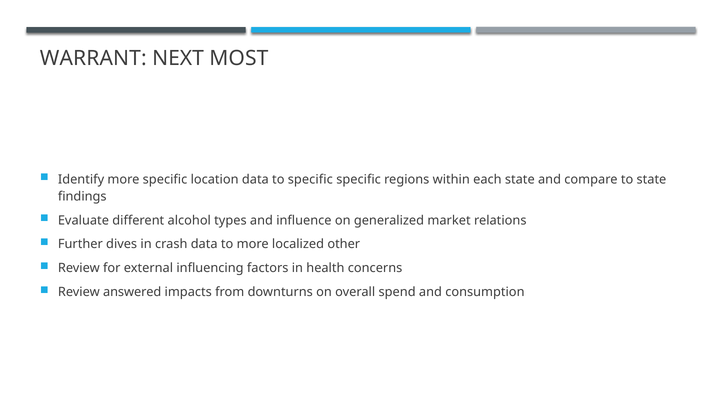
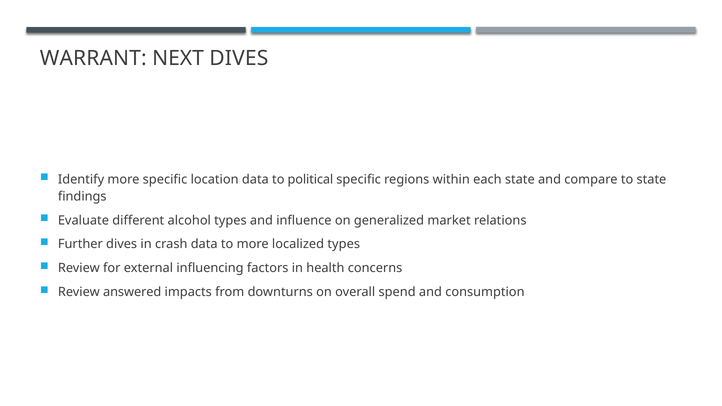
NEXT MOST: MOST -> DIVES
to specific: specific -> political
localized other: other -> types
